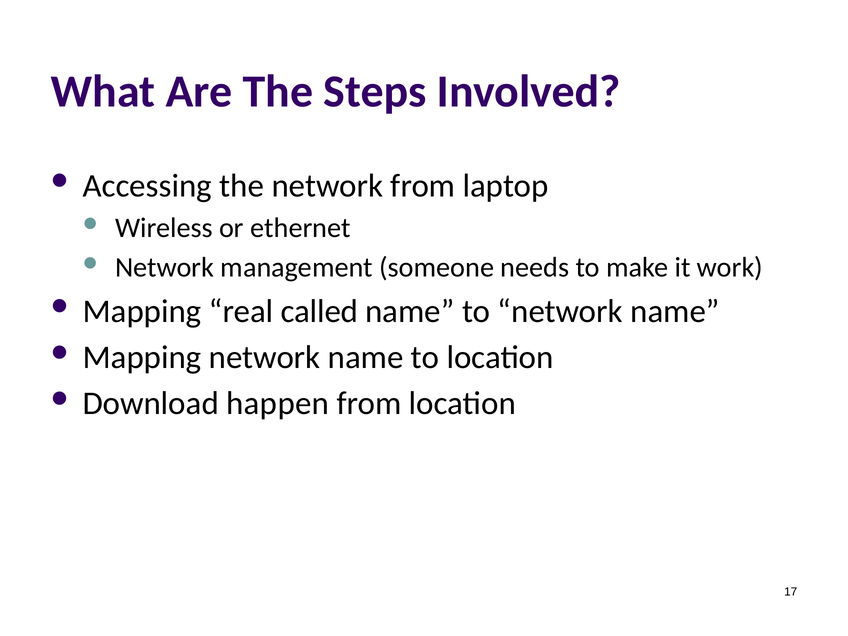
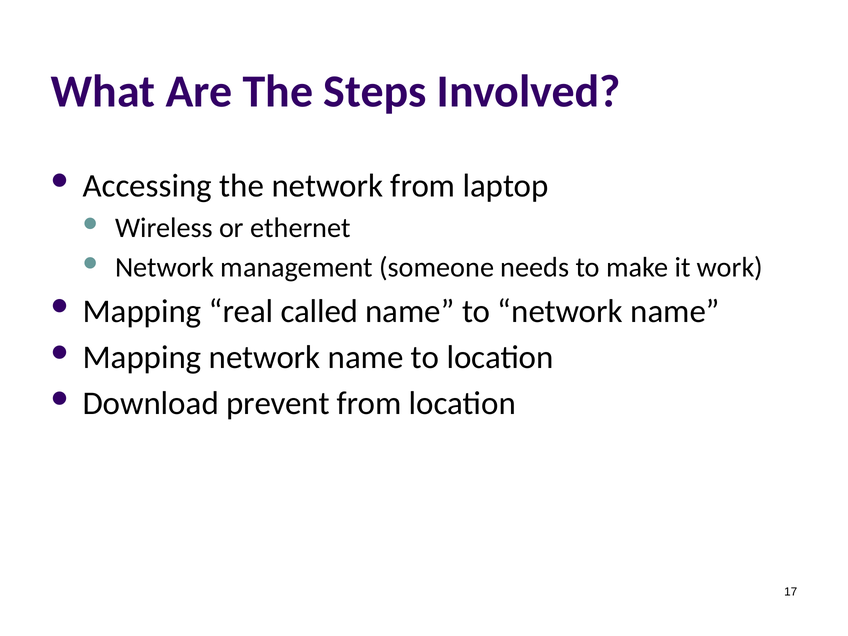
happen: happen -> prevent
